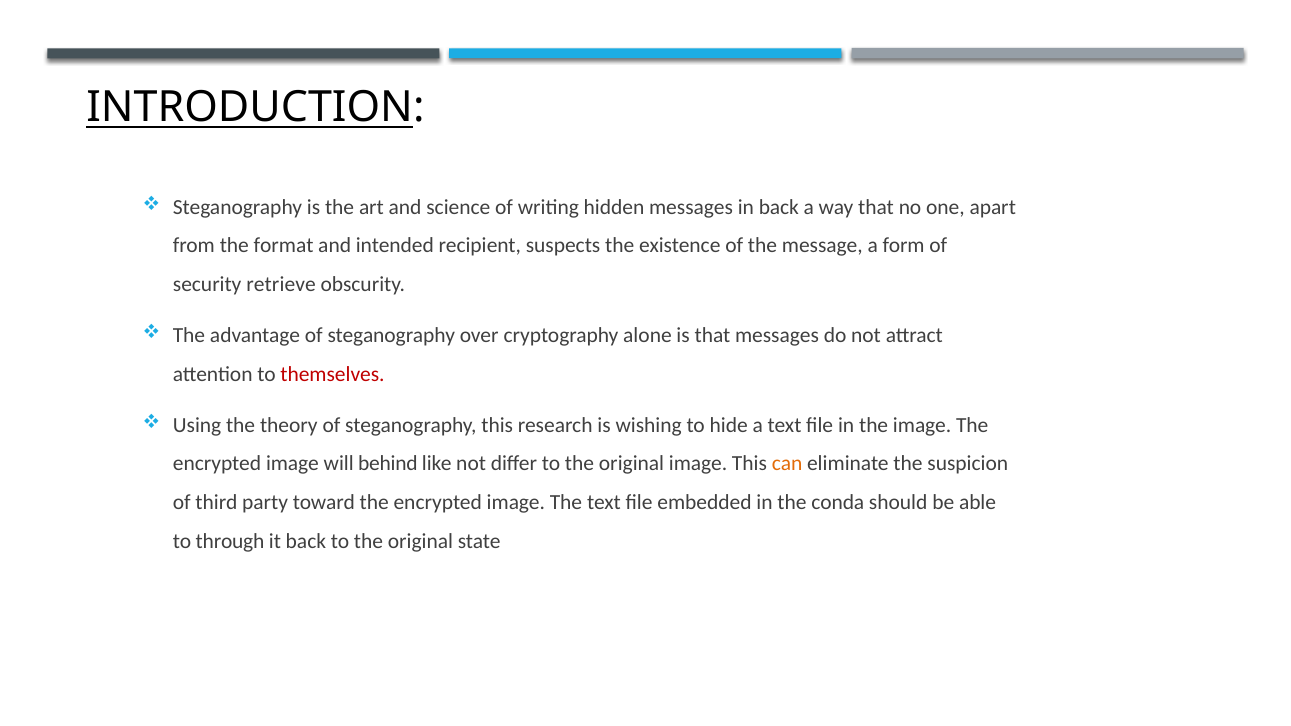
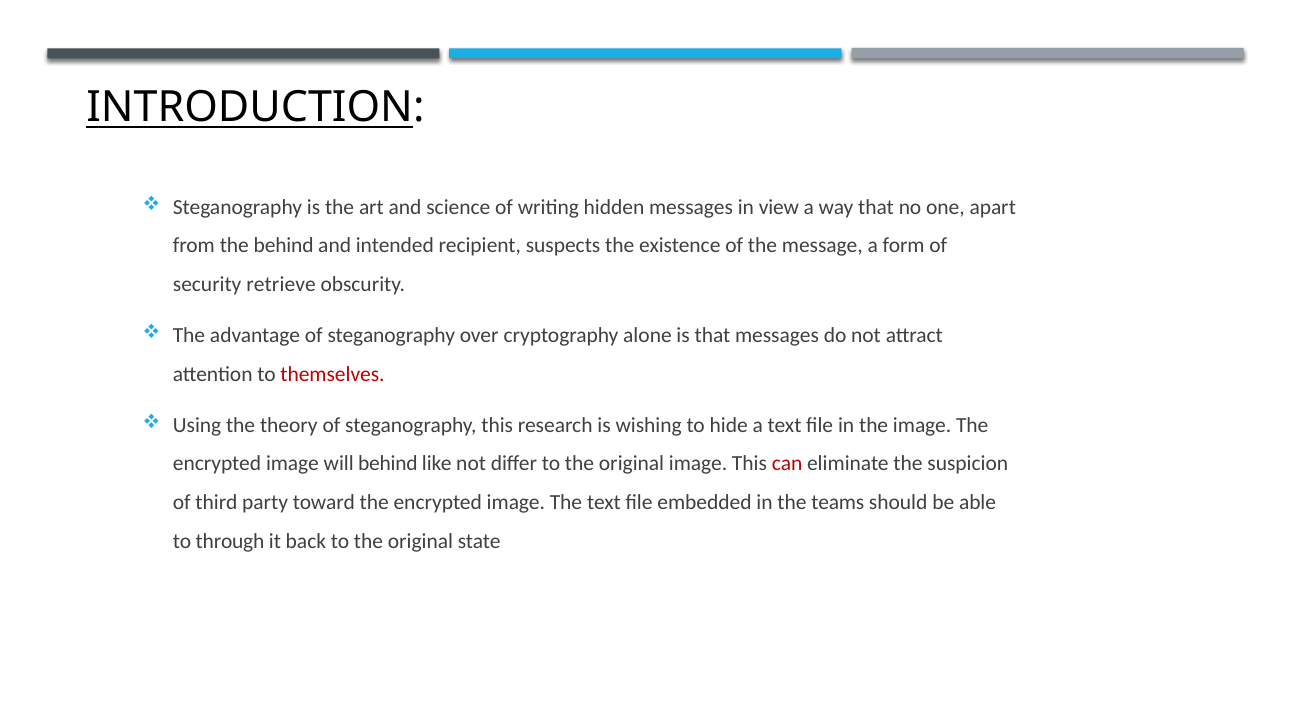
in back: back -> view
the format: format -> behind
can colour: orange -> red
conda: conda -> teams
